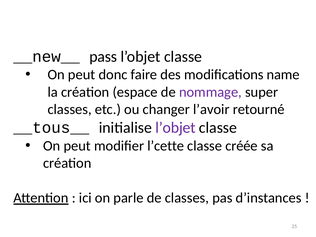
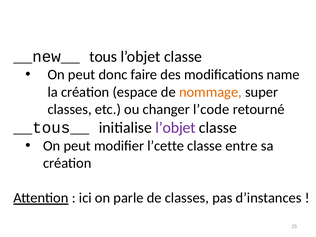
pass: pass -> tous
nommage colour: purple -> orange
l’avoir: l’avoir -> l’code
créée: créée -> entre
